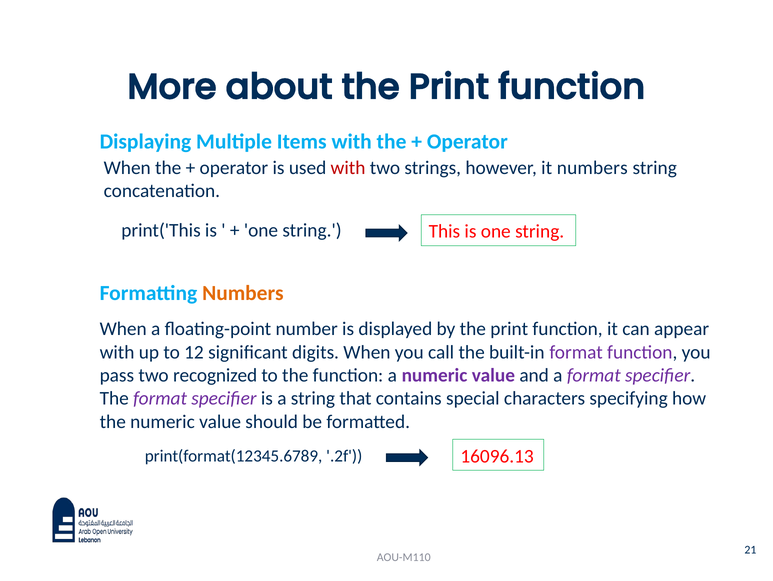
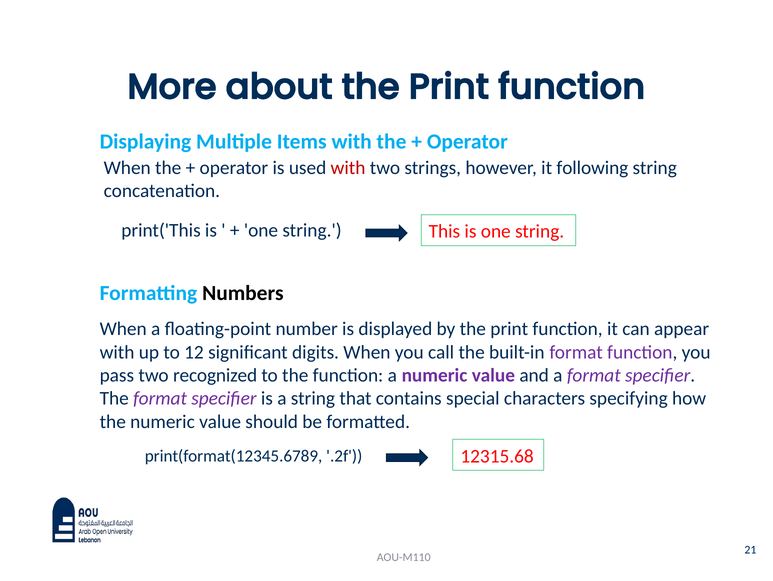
it numbers: numbers -> following
Numbers at (243, 293) colour: orange -> black
16096.13: 16096.13 -> 12315.68
